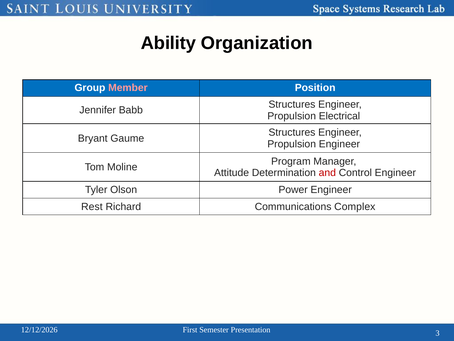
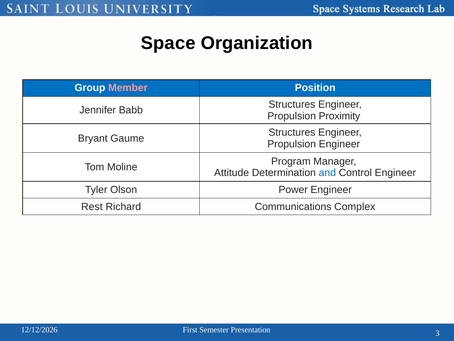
Ability: Ability -> Space
Electrical: Electrical -> Proximity
and colour: red -> blue
